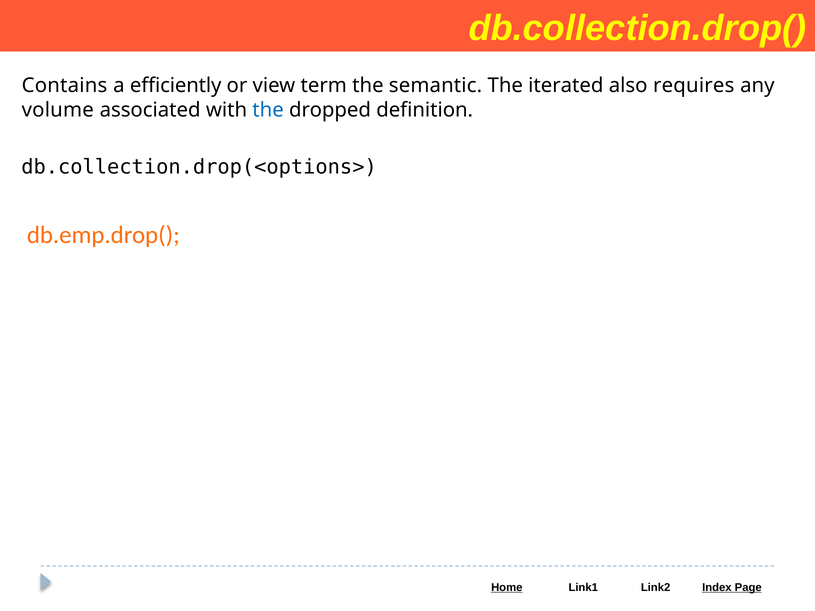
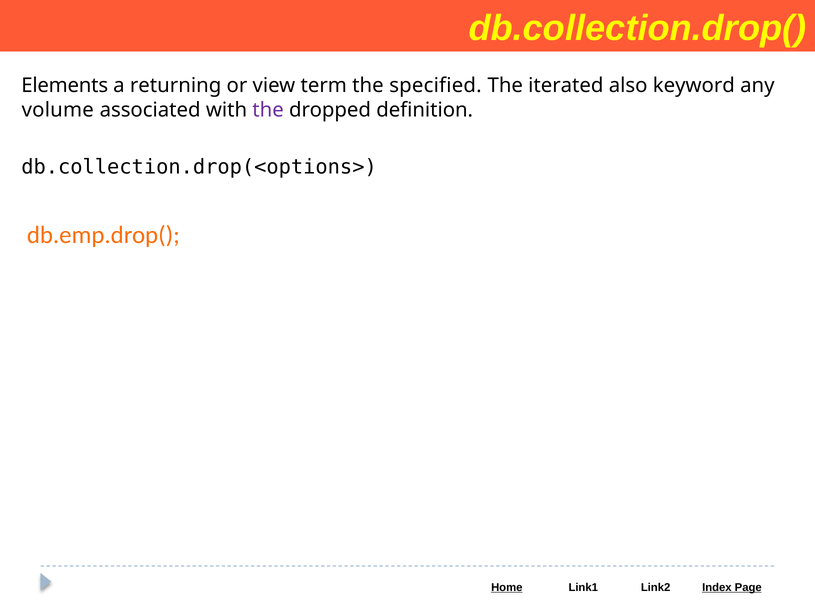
Contains: Contains -> Elements
efficiently: efficiently -> returning
semantic: semantic -> specified
requires: requires -> keyword
the at (268, 110) colour: blue -> purple
